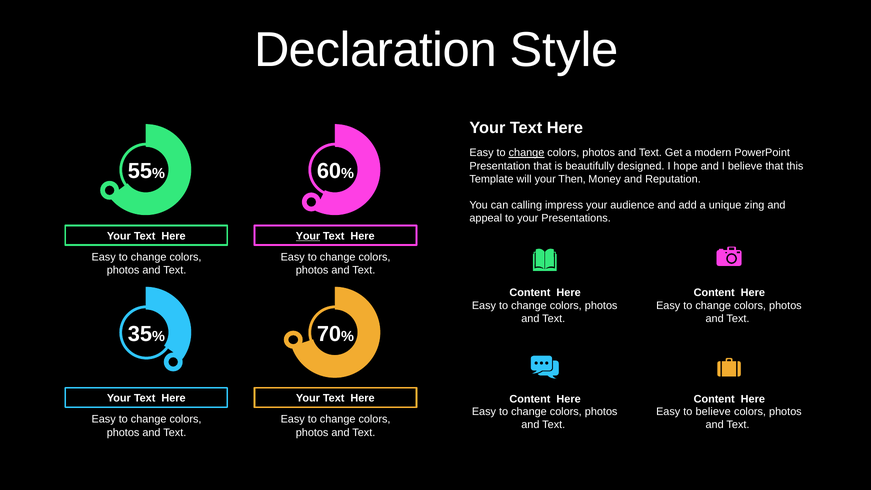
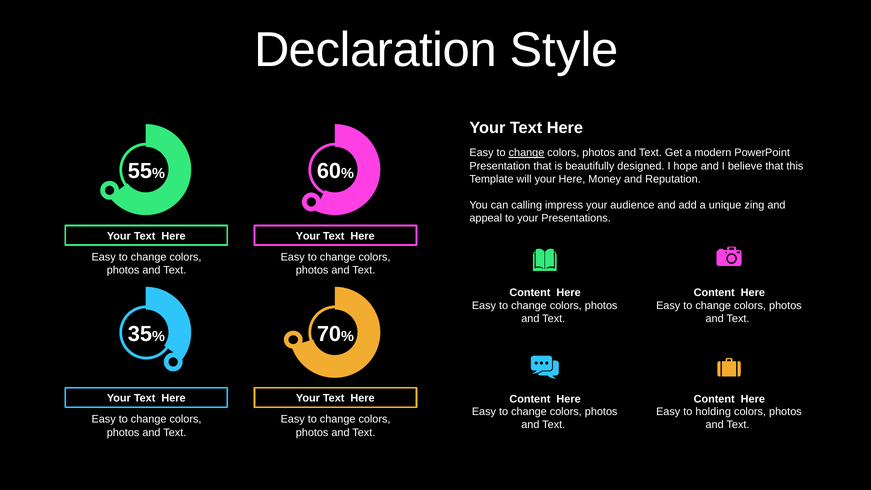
your Then: Then -> Here
Your at (308, 236) underline: present -> none
to believe: believe -> holding
